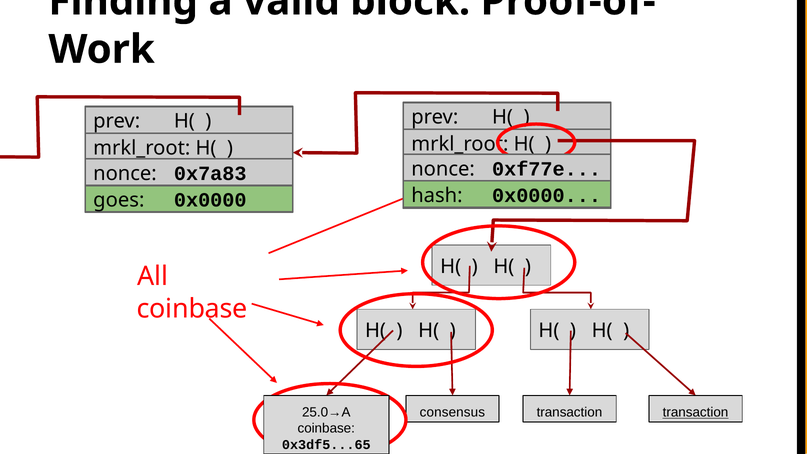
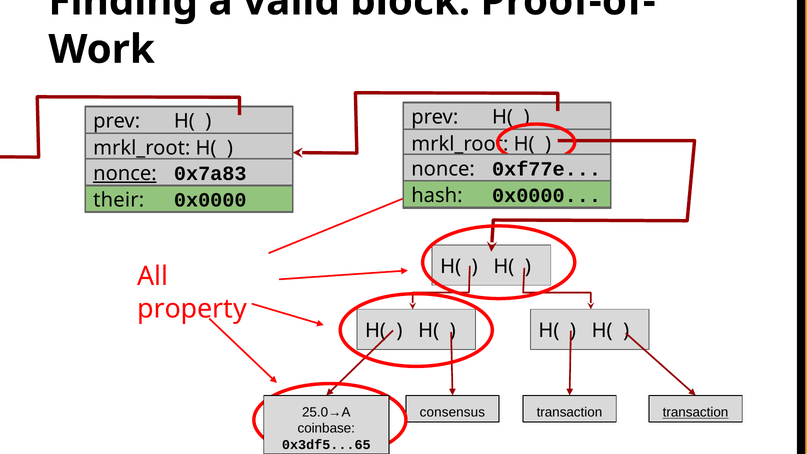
nonce at (125, 173) underline: none -> present
goes: goes -> their
coinbase at (192, 309): coinbase -> property
